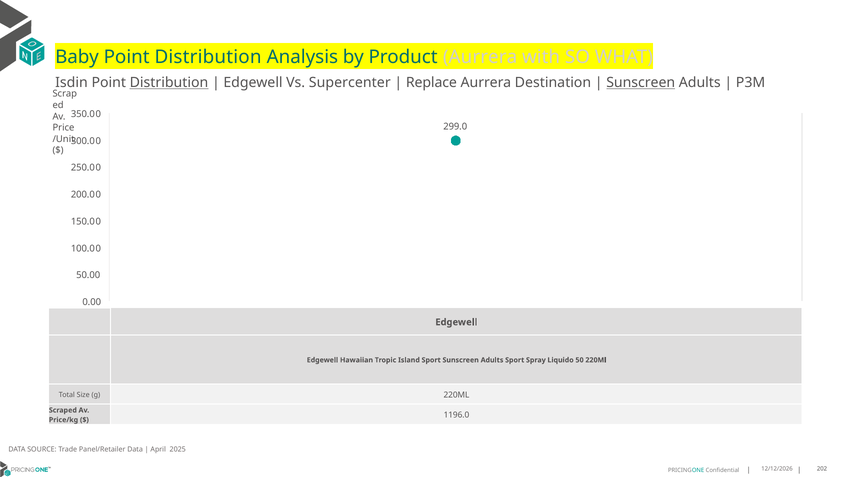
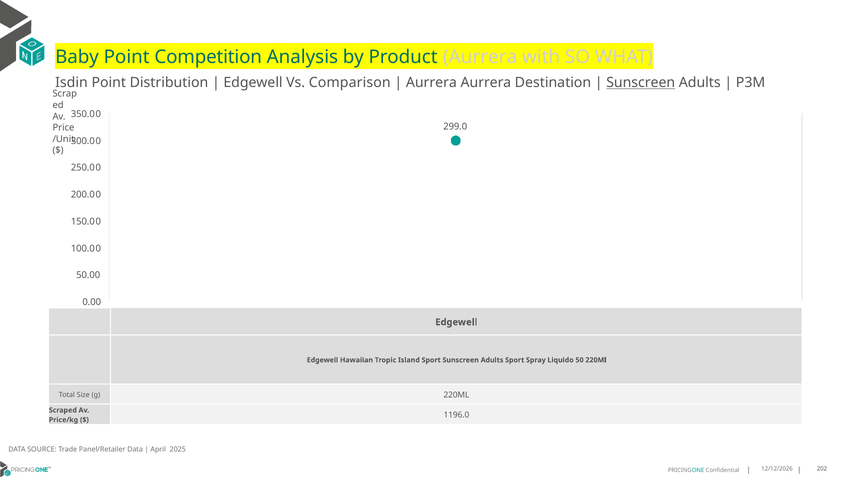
Distribution at (208, 57): Distribution -> Competition
Distribution at (169, 83) underline: present -> none
Supercenter: Supercenter -> Comparison
Replace at (431, 83): Replace -> Aurrera
